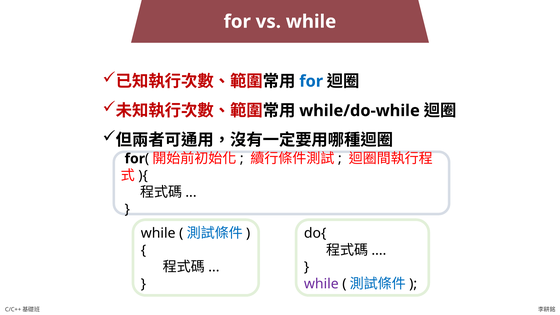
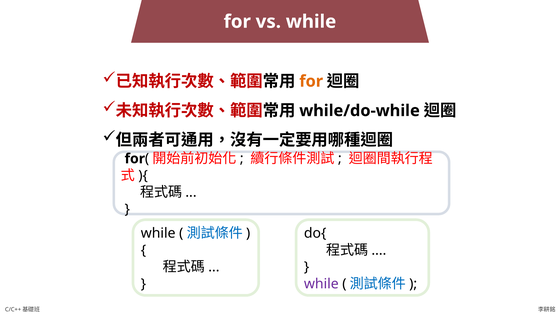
for at (311, 81) colour: blue -> orange
